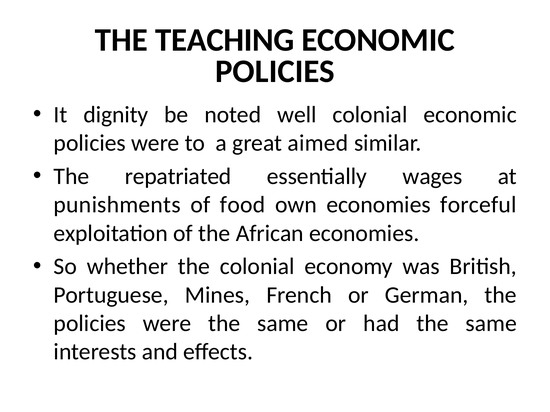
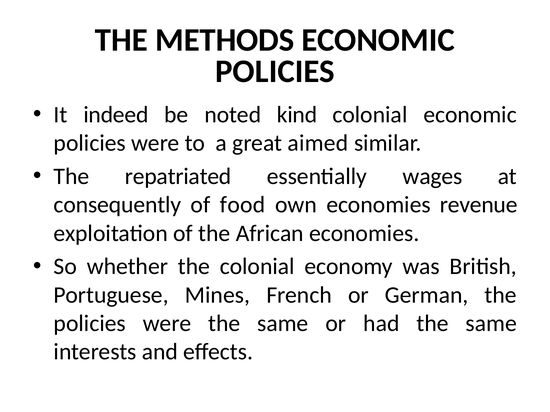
TEACHING: TEACHING -> METHODS
dignity: dignity -> indeed
well: well -> kind
punishments: punishments -> consequently
forceful: forceful -> revenue
